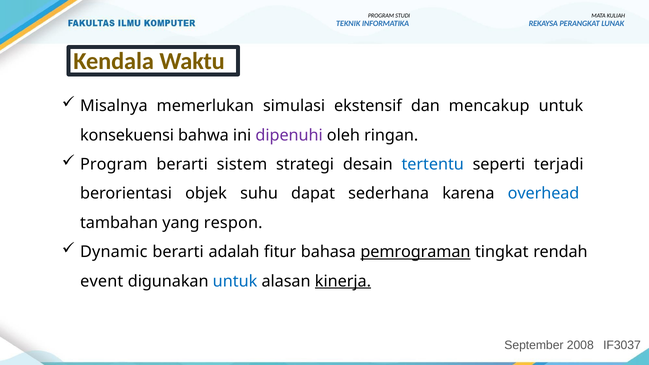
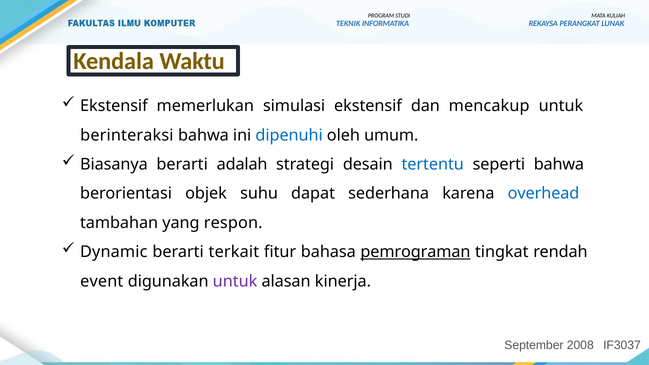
Misalnya at (114, 106): Misalnya -> Ekstensif
konsekuensi: konsekuensi -> berinteraksi
dipenuhi colour: purple -> blue
ringan: ringan -> umum
Program at (114, 164): Program -> Biasanya
sistem: sistem -> adalah
seperti terjadi: terjadi -> bahwa
adalah: adalah -> terkait
untuk at (235, 281) colour: blue -> purple
kinerja underline: present -> none
